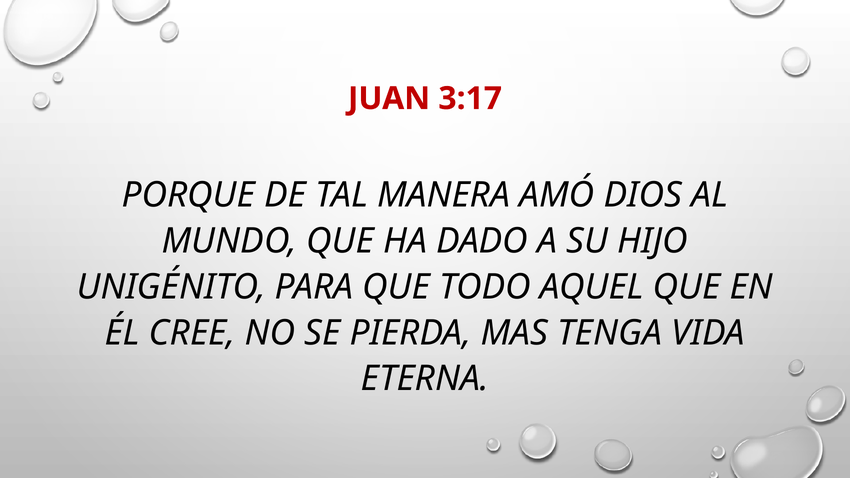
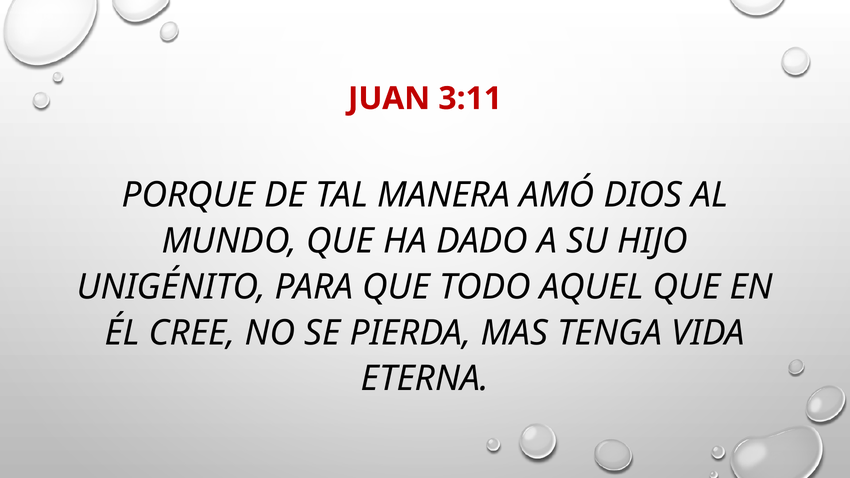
3:17: 3:17 -> 3:11
